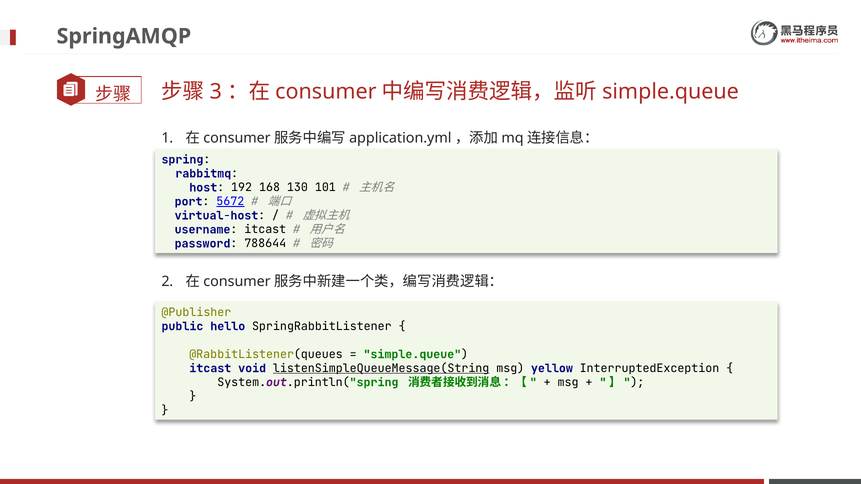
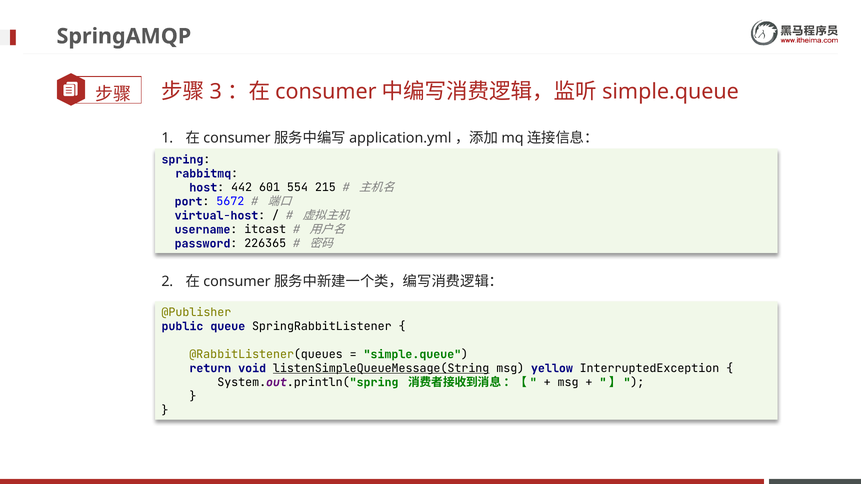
192.168.130.101: 192.168.130.101 -> 442.601.554.215
5672 underline: present -> none
788644: 788644 -> 226365
hello: hello -> queue
itcast at (210, 369): itcast -> return
